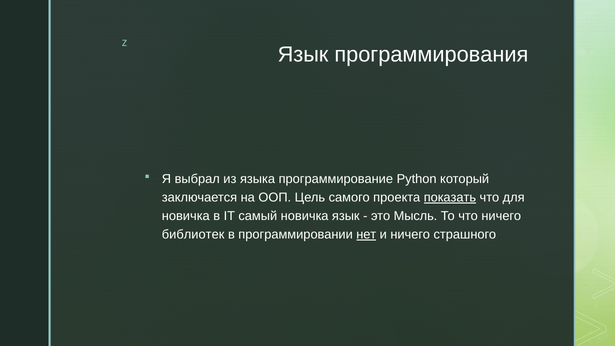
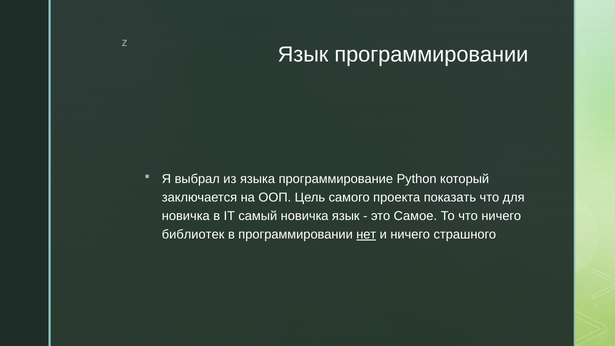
Язык программирования: программирования -> программировании
показать underline: present -> none
Мысль: Мысль -> Самое
